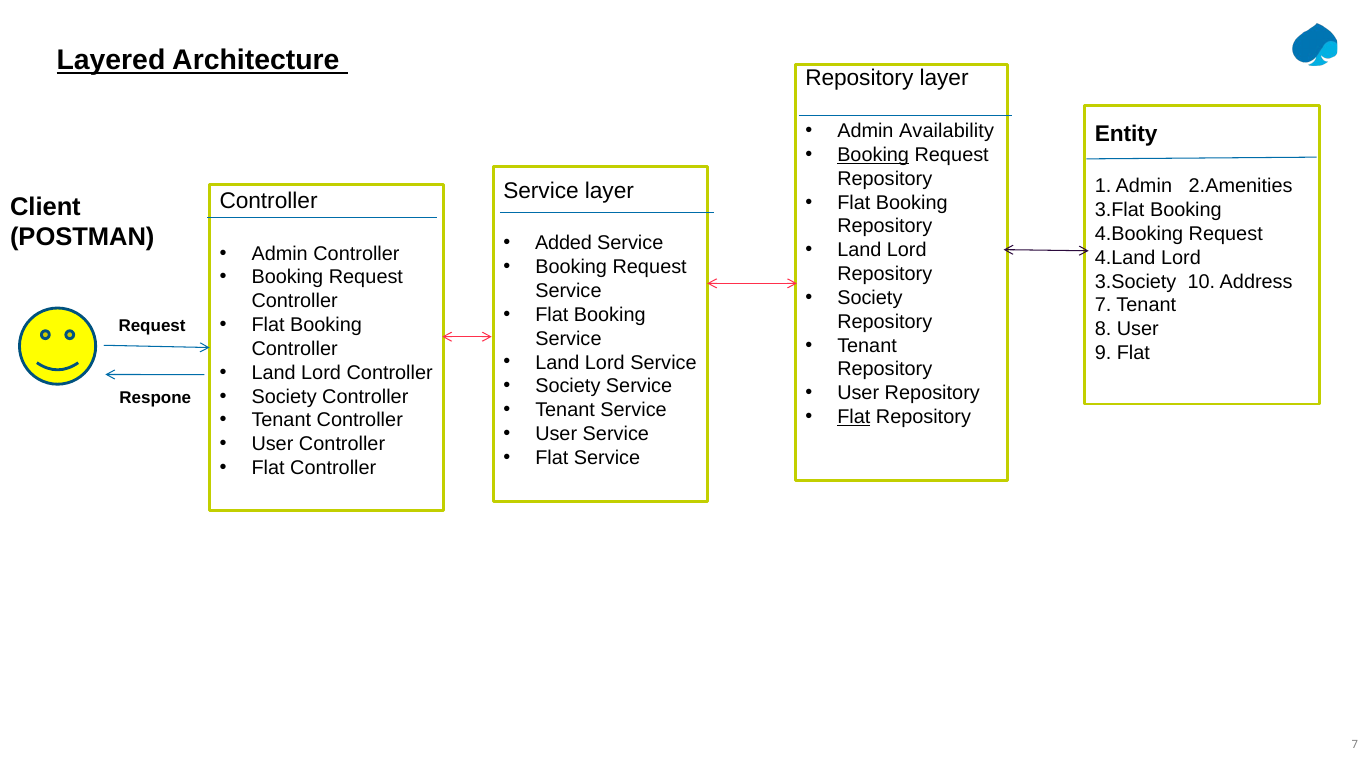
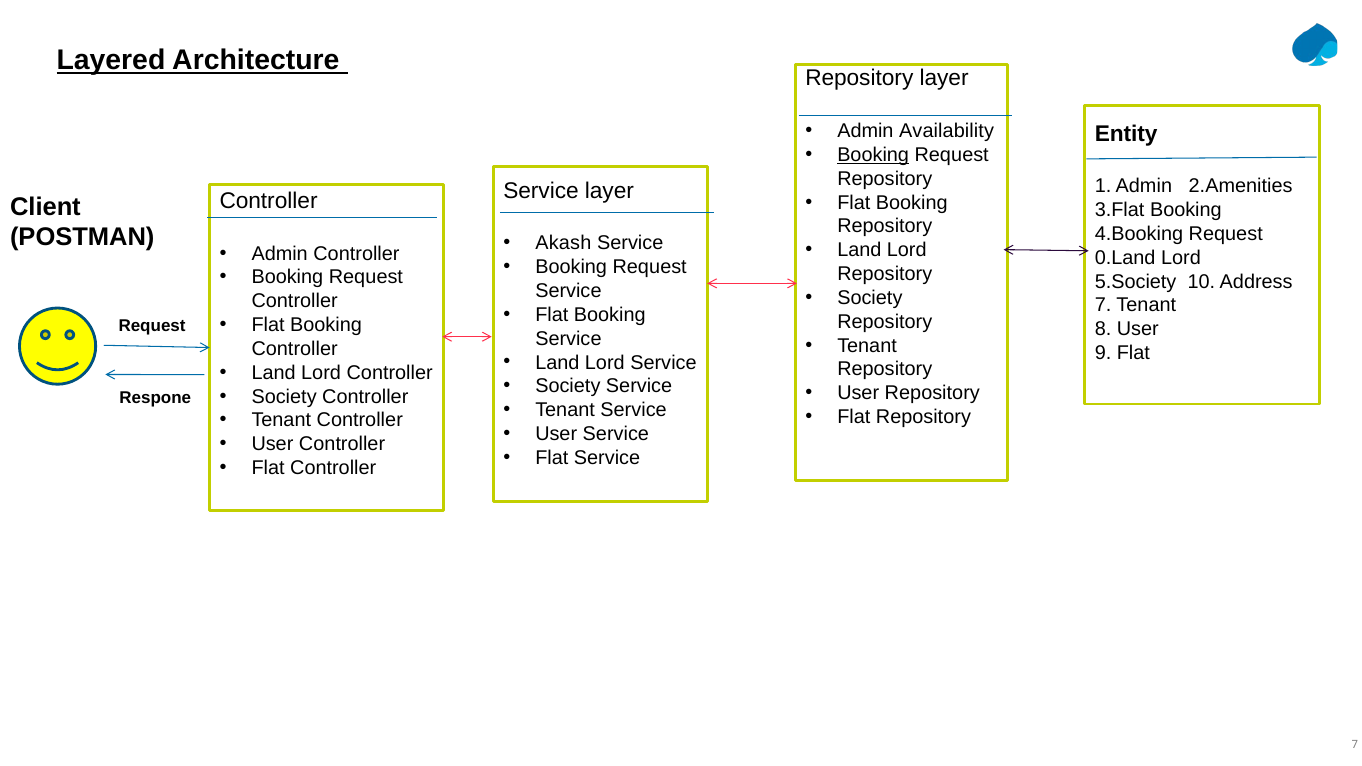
Added: Added -> Akash
4.Land: 4.Land -> 0.Land
3.Society: 3.Society -> 5.Society
Flat at (854, 417) underline: present -> none
